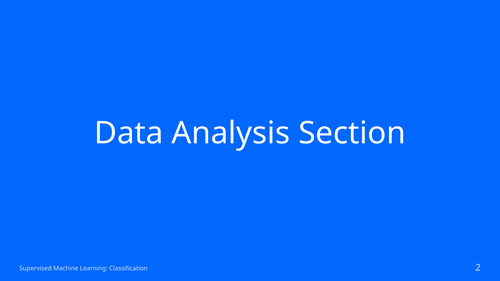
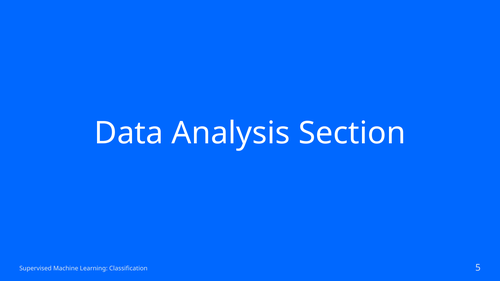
2: 2 -> 5
